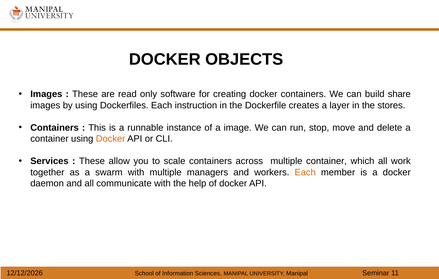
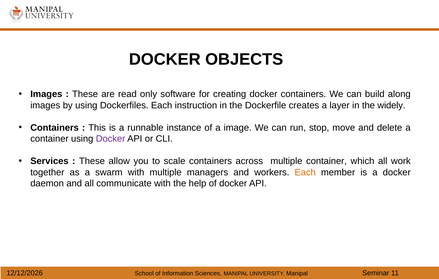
share: share -> along
stores: stores -> widely
Docker at (111, 139) colour: orange -> purple
